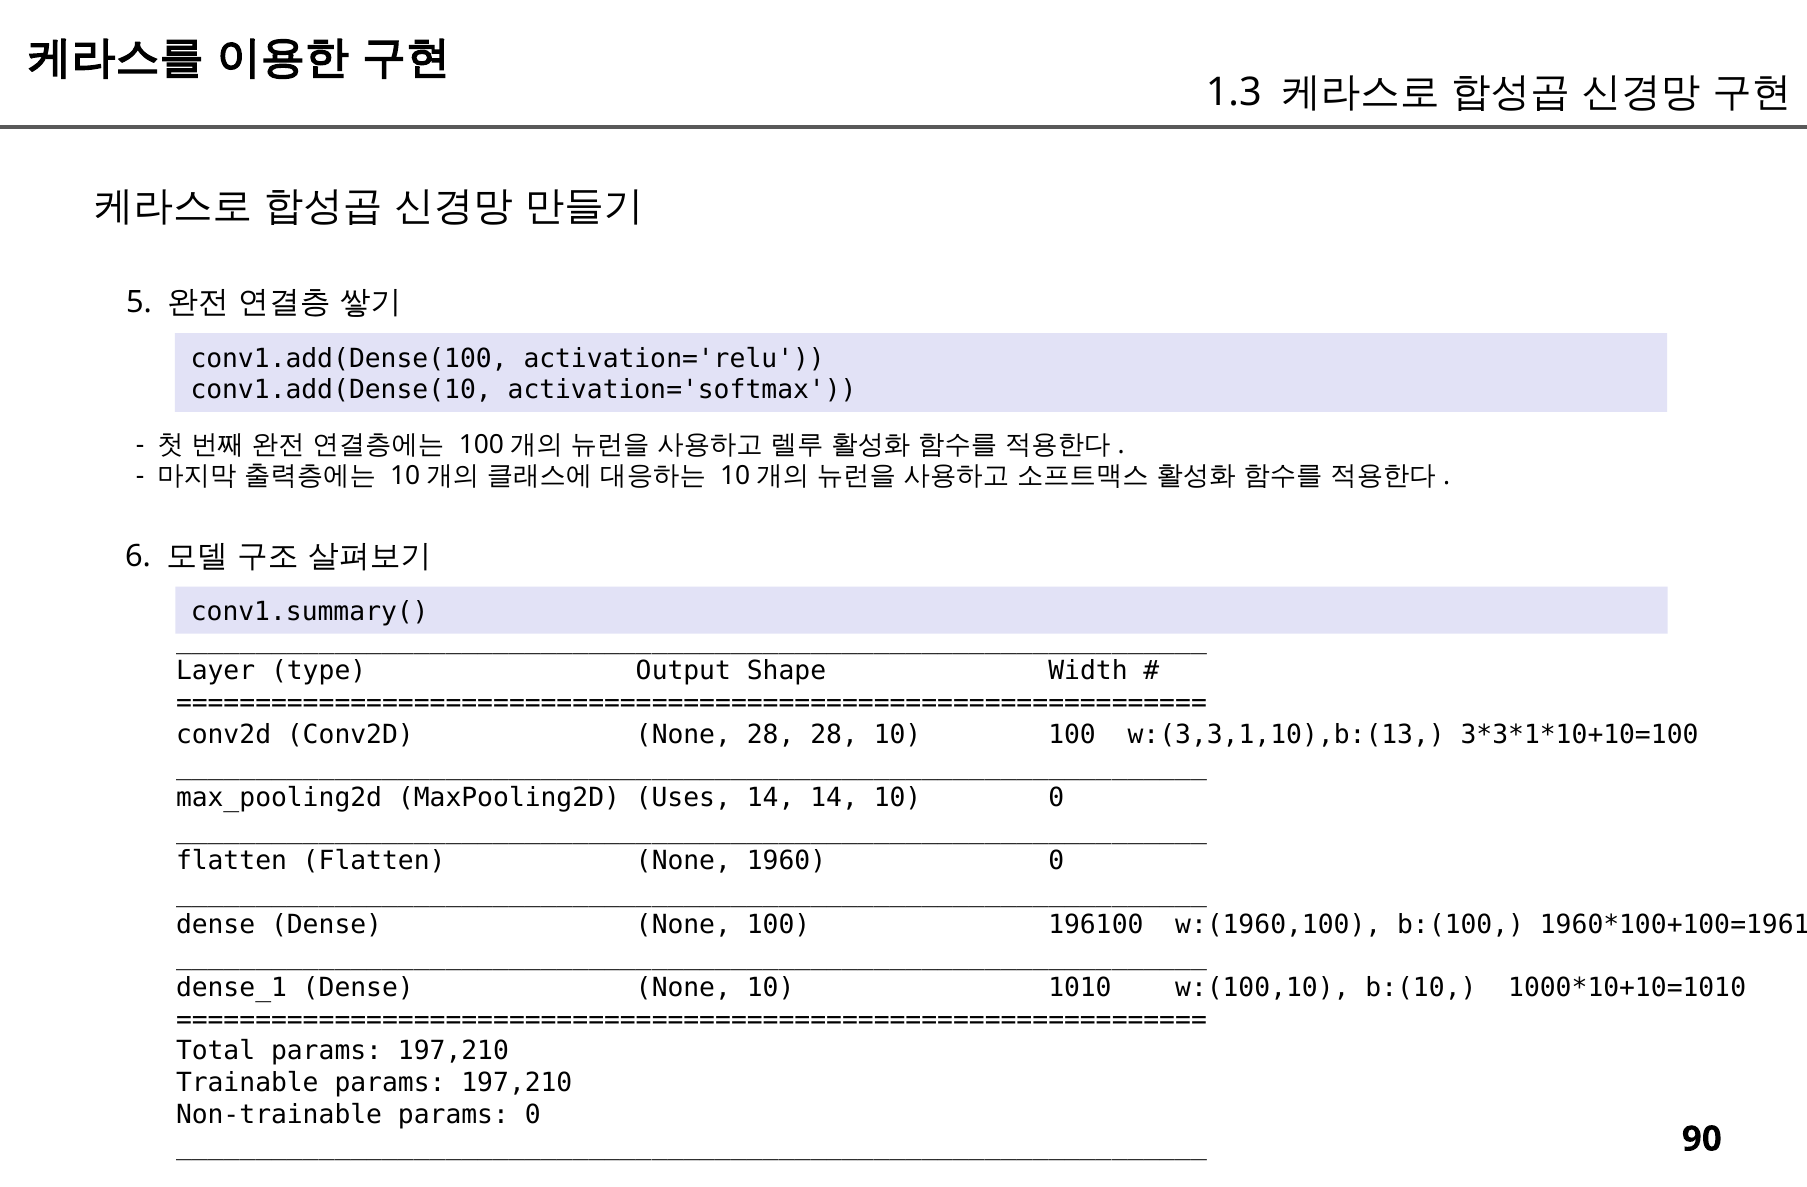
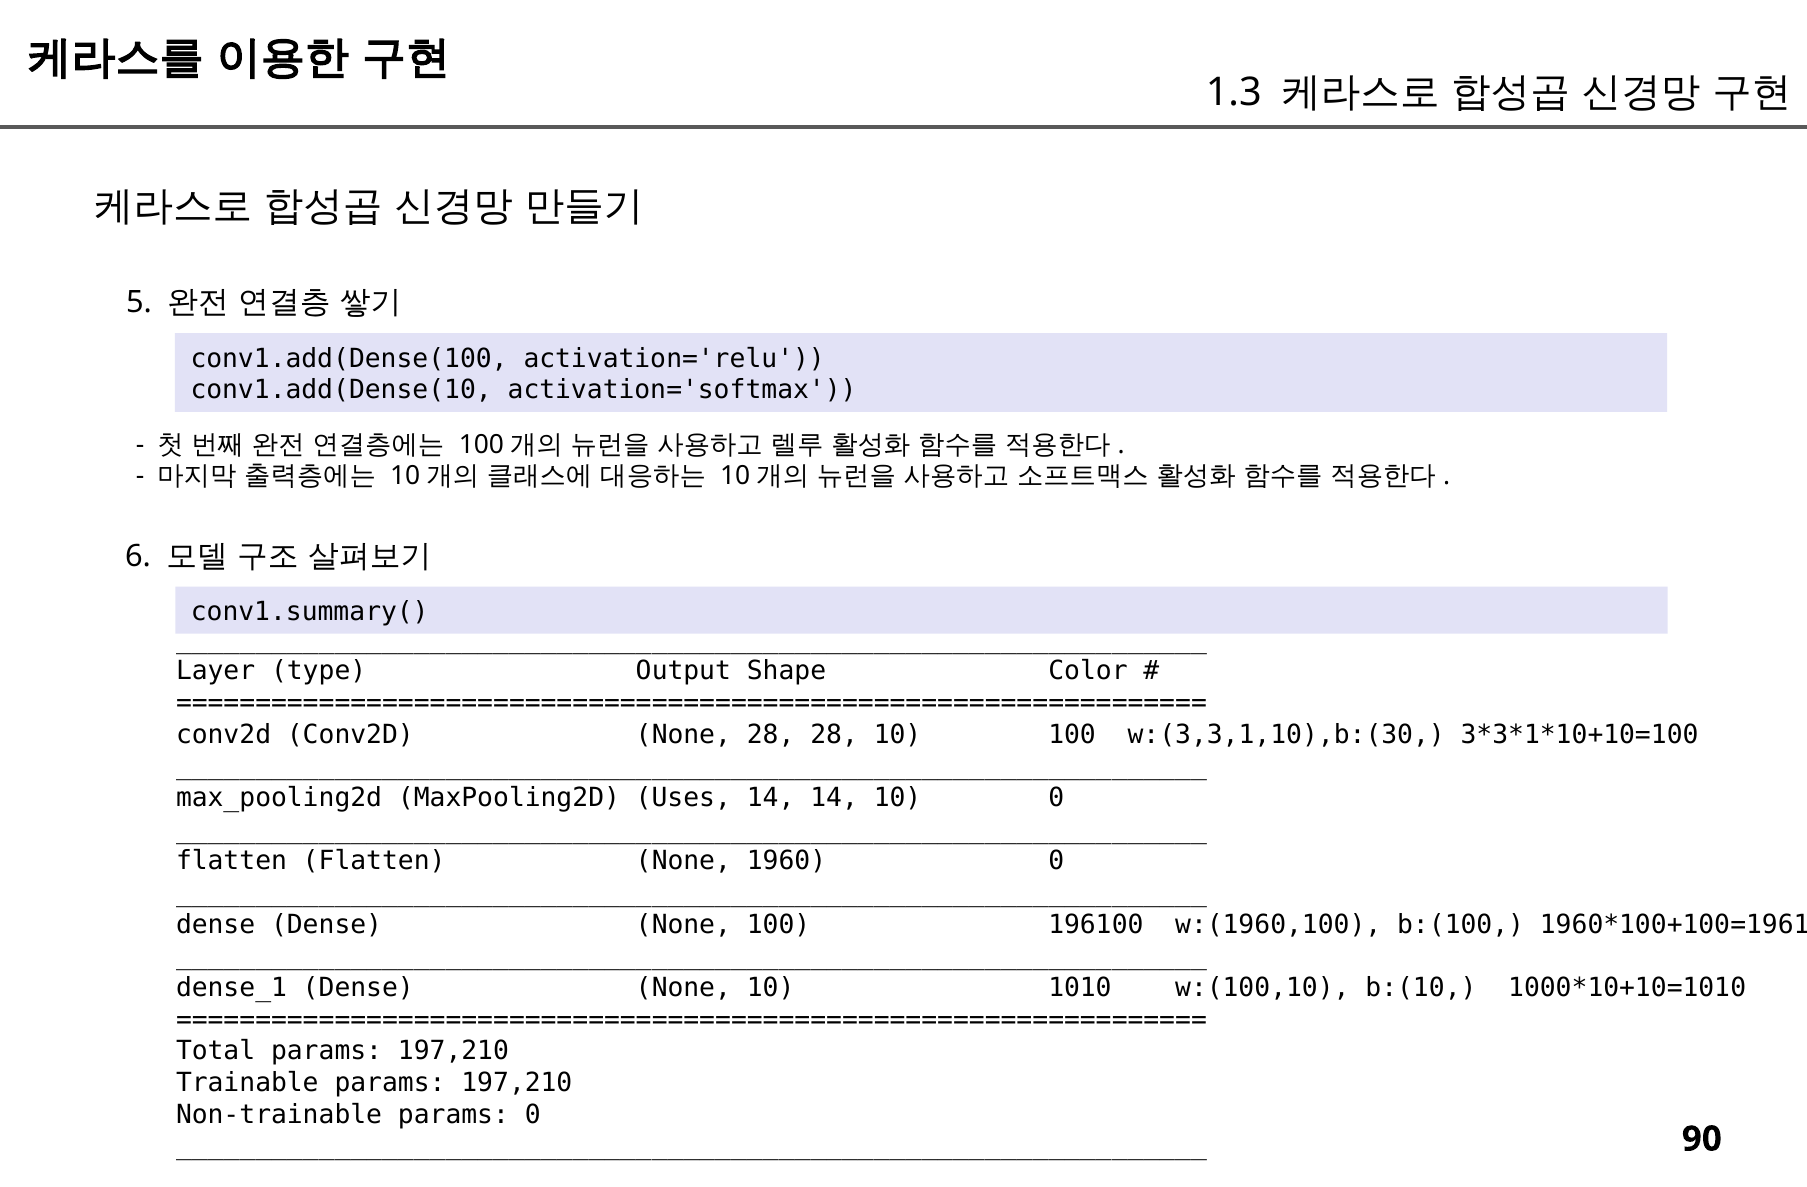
Width: Width -> Color
w:(3,3,1,10),b:(13: w:(3,3,1,10),b:(13 -> w:(3,3,1,10),b:(30
